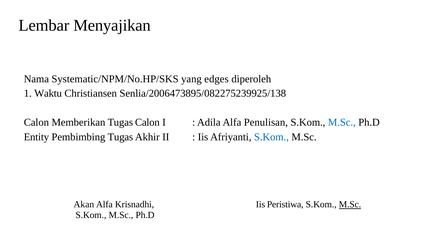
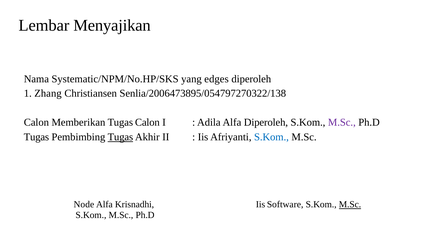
Waktu: Waktu -> Zhang
Senlia/2006473895/082275239925/138: Senlia/2006473895/082275239925/138 -> Senlia/2006473895/054797270322/138
Alfa Penulisan: Penulisan -> Diperoleh
M.Sc at (342, 122) colour: blue -> purple
Entity at (36, 137): Entity -> Tugas
Tugas at (120, 137) underline: none -> present
Akan: Akan -> Node
Peristiwa: Peristiwa -> Software
